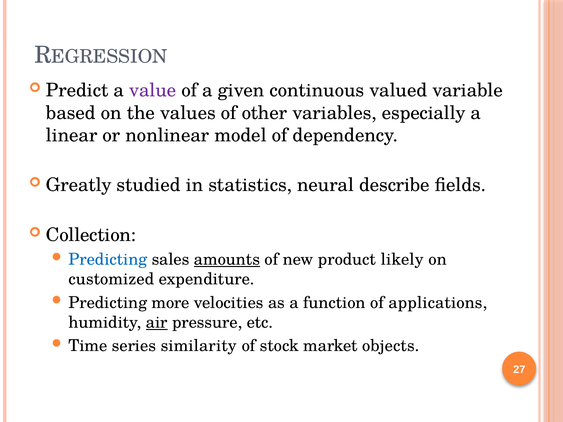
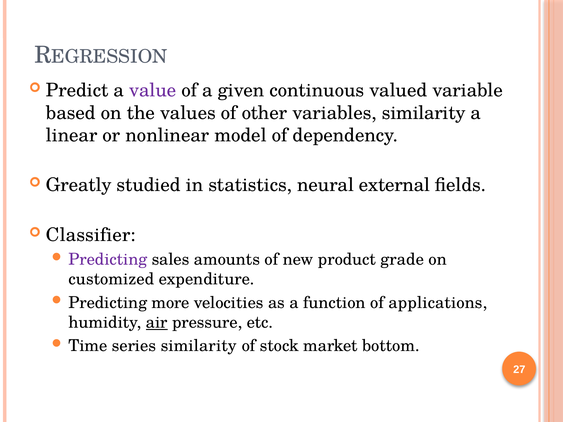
variables especially: especially -> similarity
describe: describe -> external
Collection: Collection -> Classifier
Predicting at (108, 260) colour: blue -> purple
amounts underline: present -> none
likely: likely -> grade
objects: objects -> bottom
